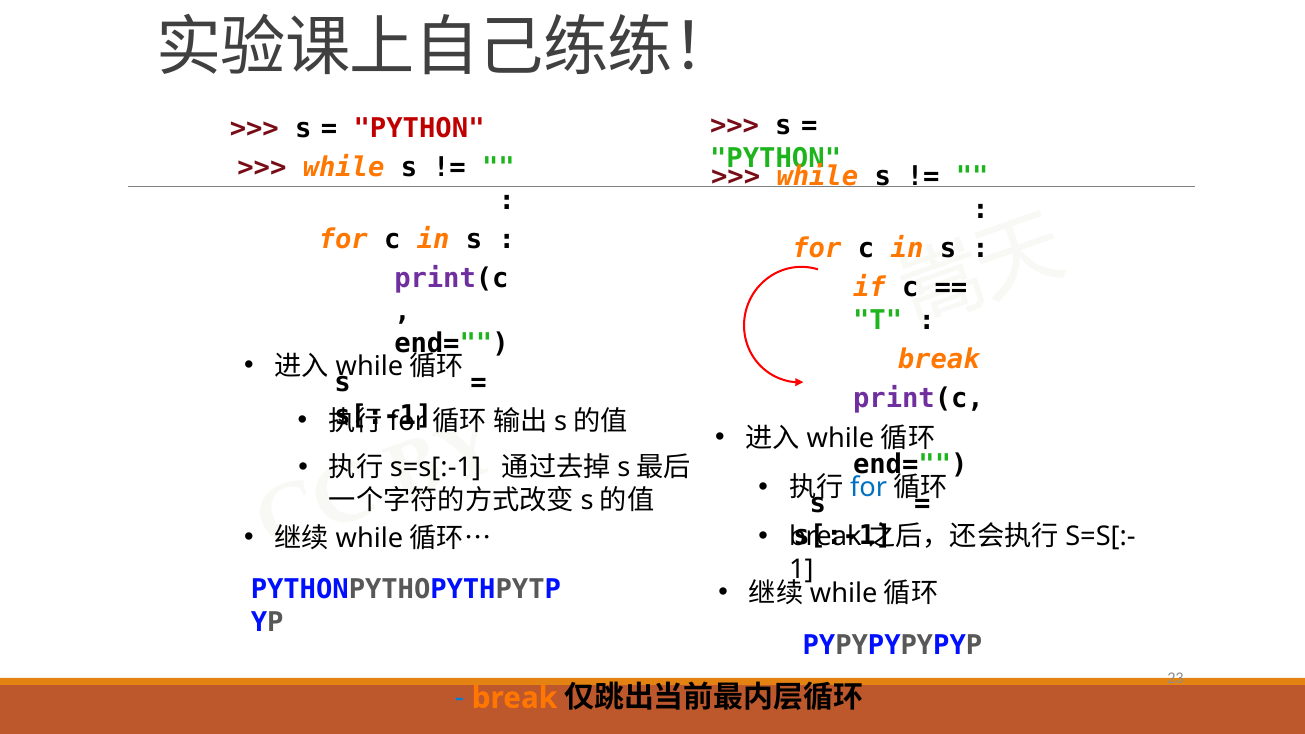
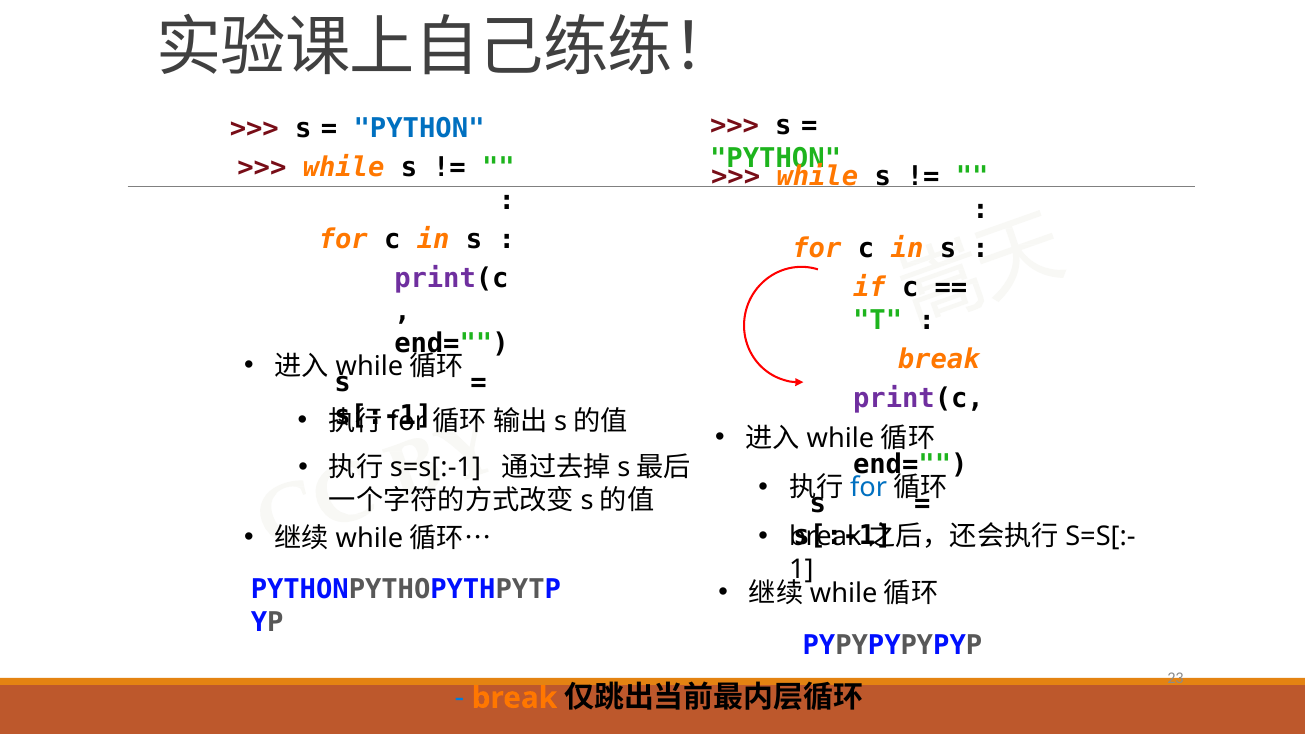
PYTHON at (419, 128) colour: red -> blue
